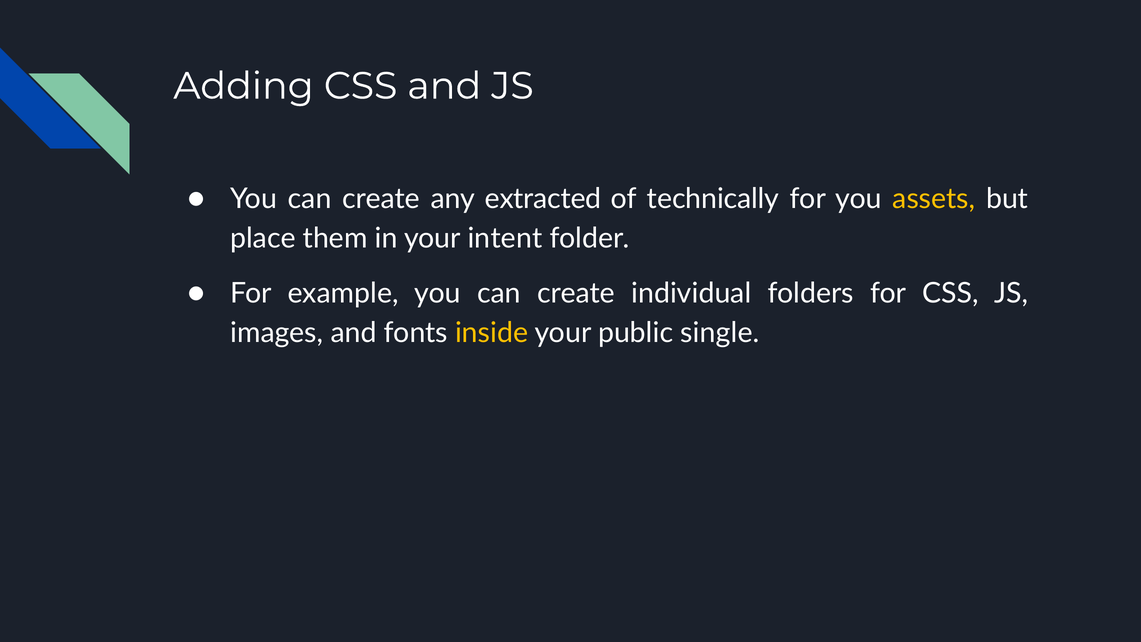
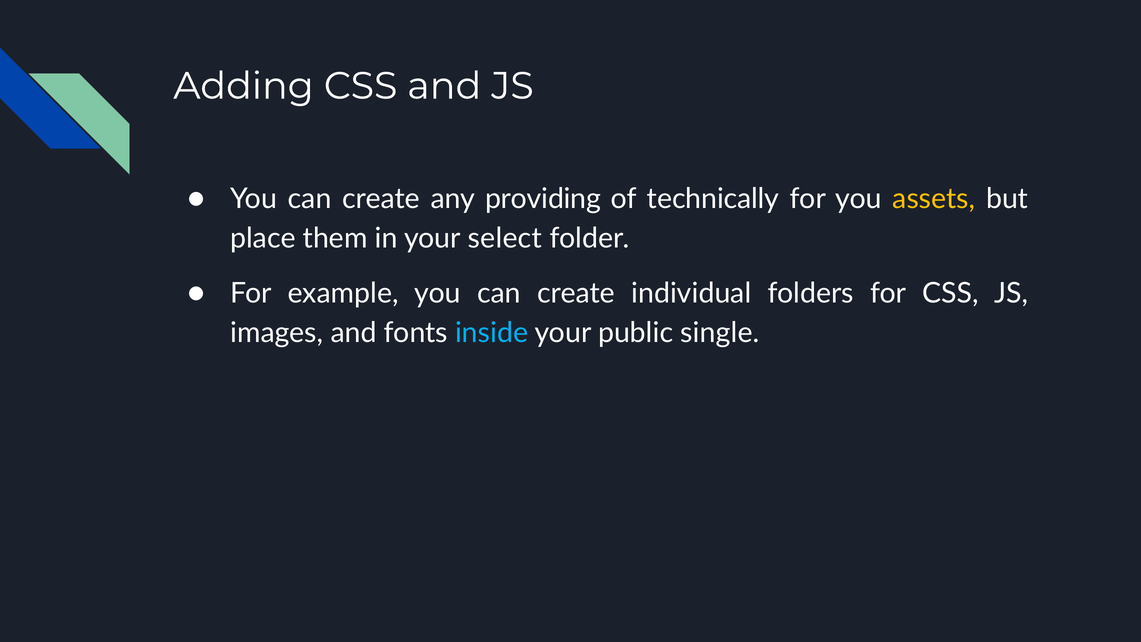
extracted: extracted -> providing
intent: intent -> select
inside colour: yellow -> light blue
